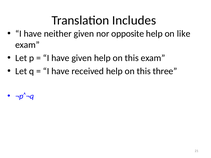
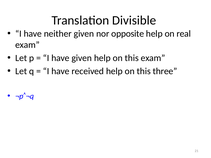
Includes: Includes -> Divisible
like: like -> real
